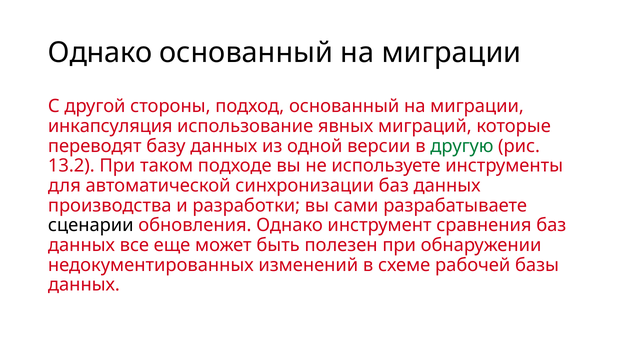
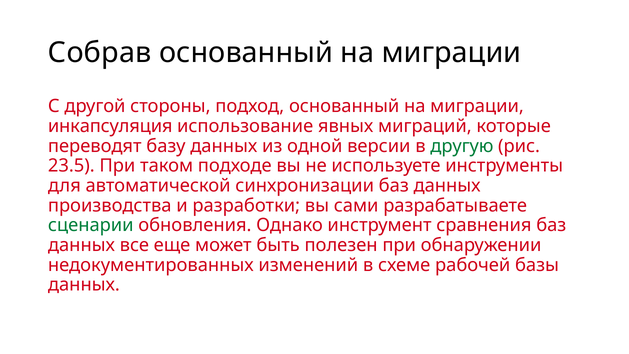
Однако at (100, 53): Однако -> Собрав
13.2: 13.2 -> 23.5
сценарии colour: black -> green
